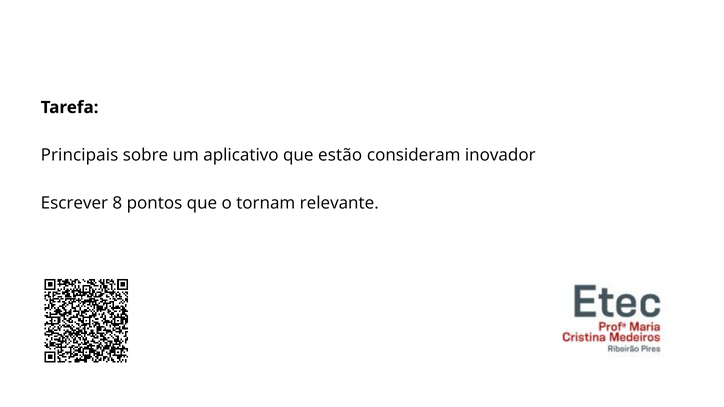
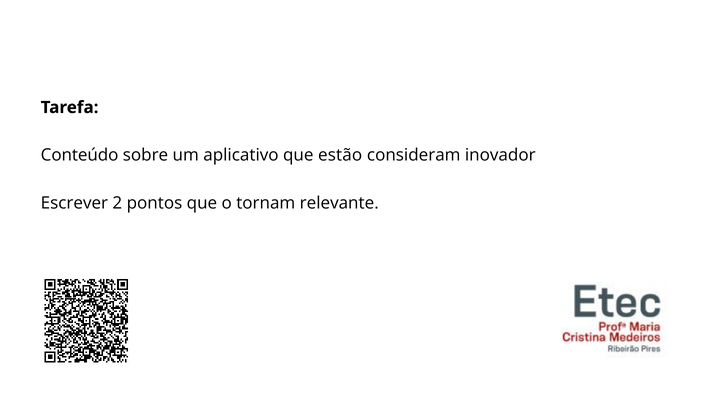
Principais: Principais -> Conteúdo
8: 8 -> 2
